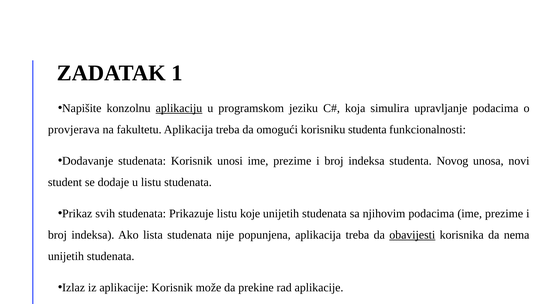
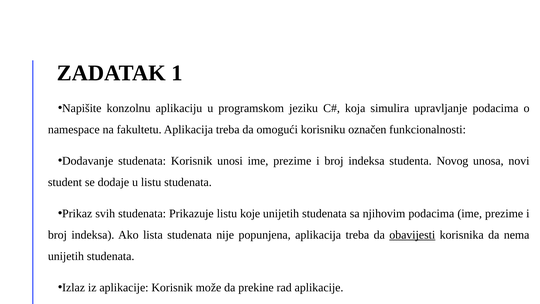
aplikaciju underline: present -> none
provjerava: provjerava -> namespace
korisniku studenta: studenta -> označen
